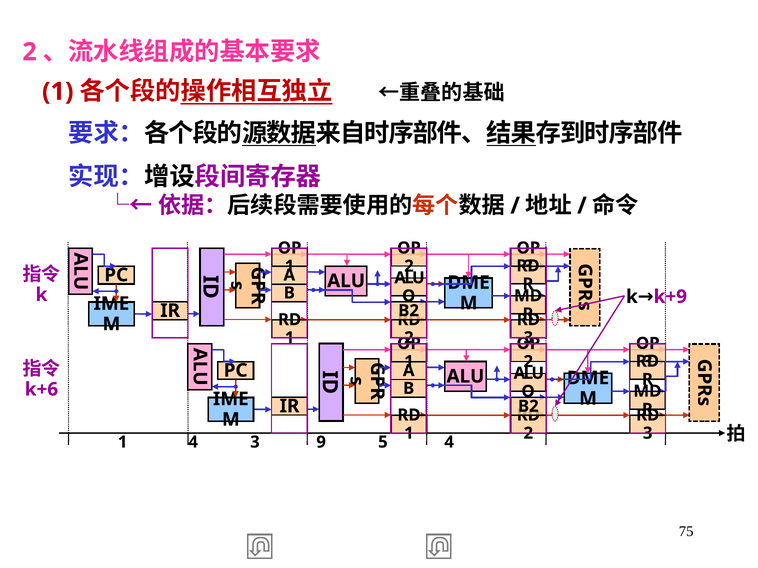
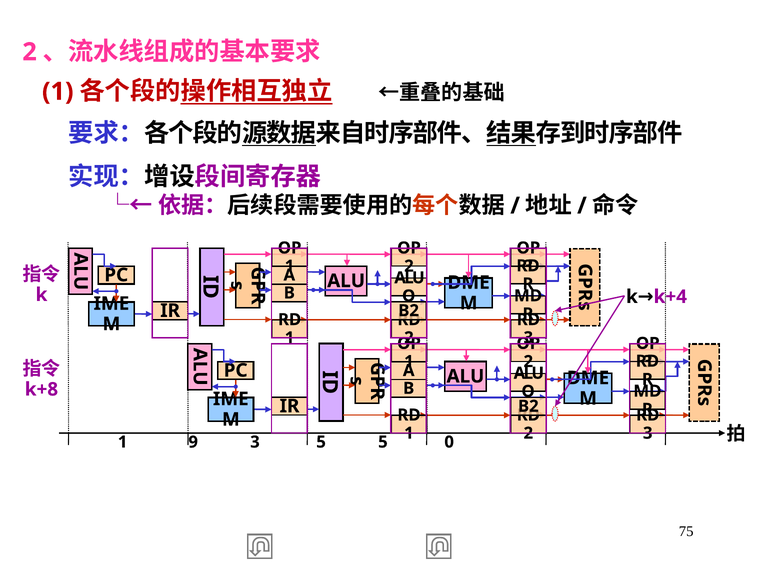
k+9: k+9 -> k+4
k+6: k+6 -> k+8
1 4: 4 -> 9
3 9: 9 -> 5
5 4: 4 -> 0
